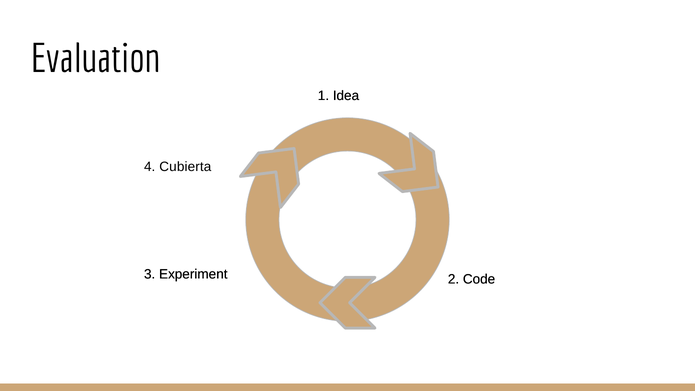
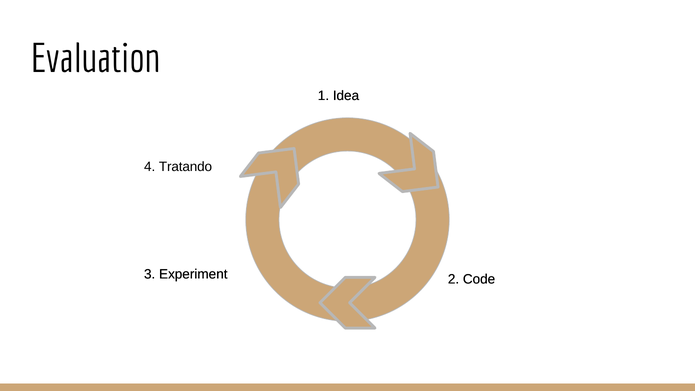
Cubierta: Cubierta -> Tratando
